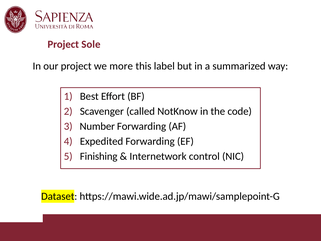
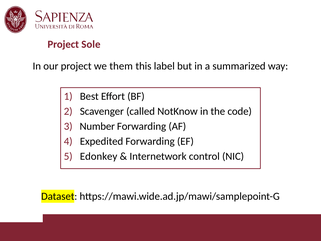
more: more -> them
Finishing: Finishing -> Edonkey
